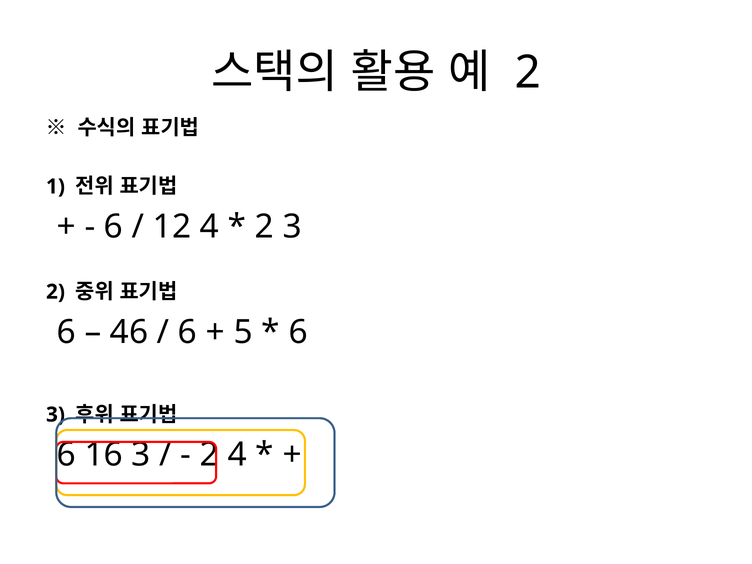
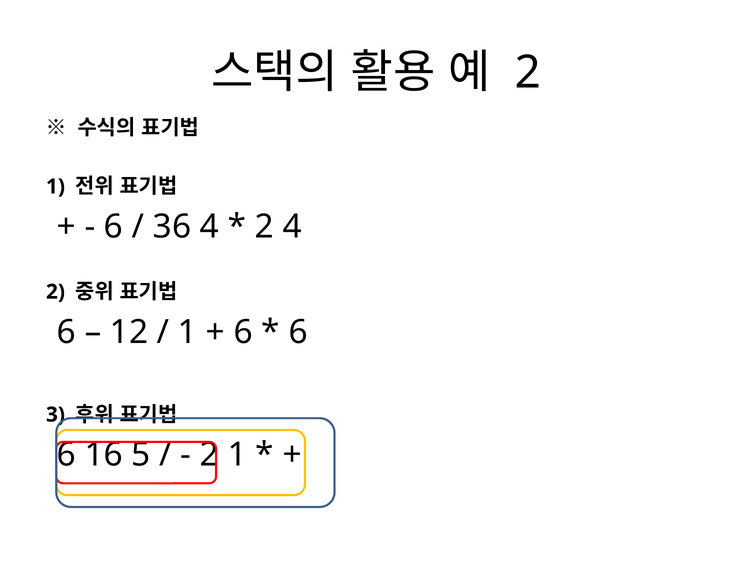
12: 12 -> 36
2 3: 3 -> 4
46: 46 -> 12
6 at (188, 332): 6 -> 1
5 at (243, 332): 5 -> 6
16 3: 3 -> 5
2 4: 4 -> 1
